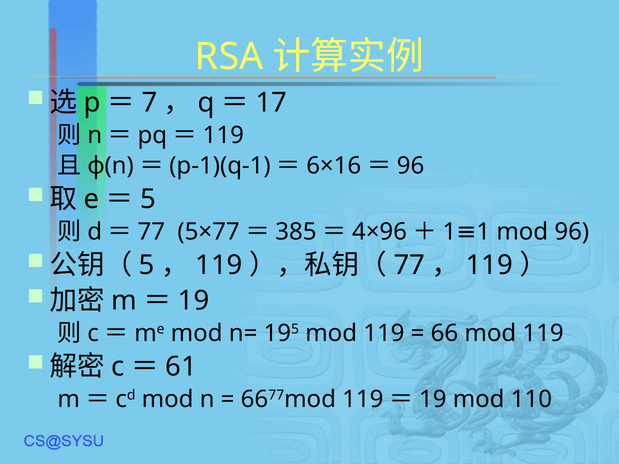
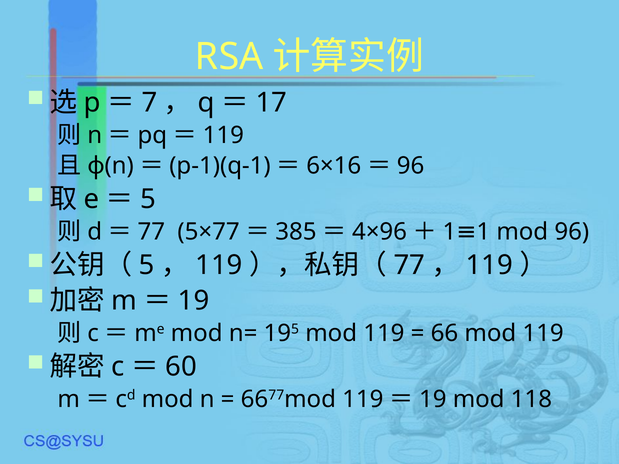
61: 61 -> 60
110: 110 -> 118
